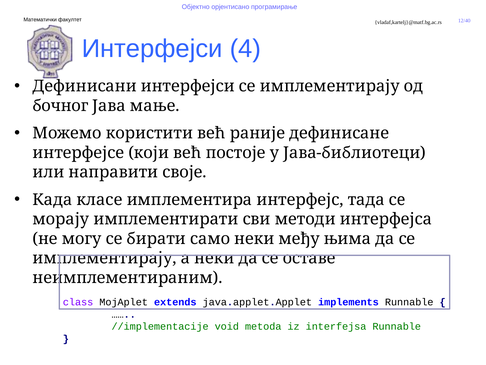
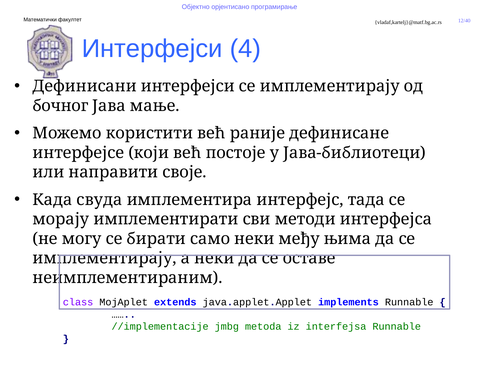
класе: класе -> свуда
void: void -> jmbg
